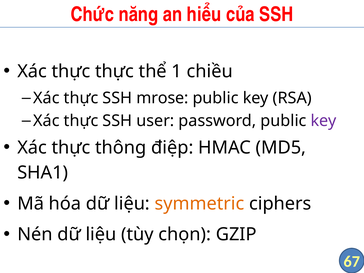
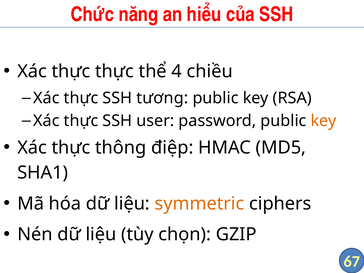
1: 1 -> 4
mrose: mrose -> tương
key at (324, 121) colour: purple -> orange
